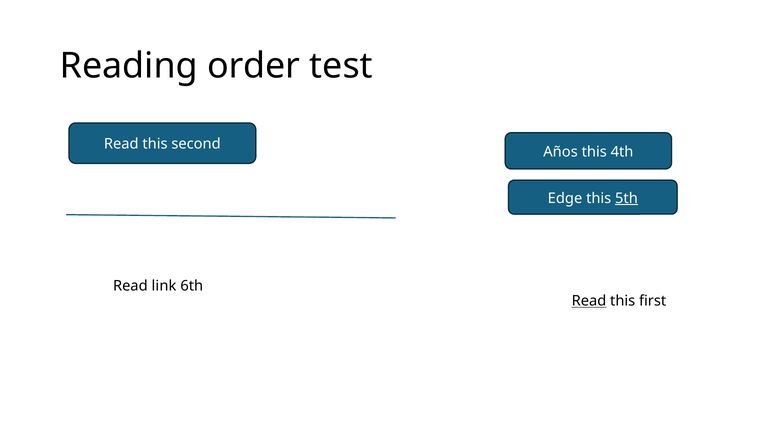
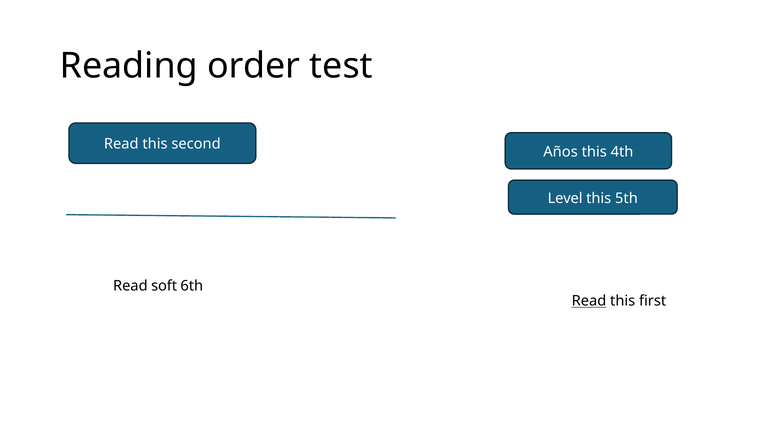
Edge: Edge -> Level
5th underline: present -> none
link: link -> soft
